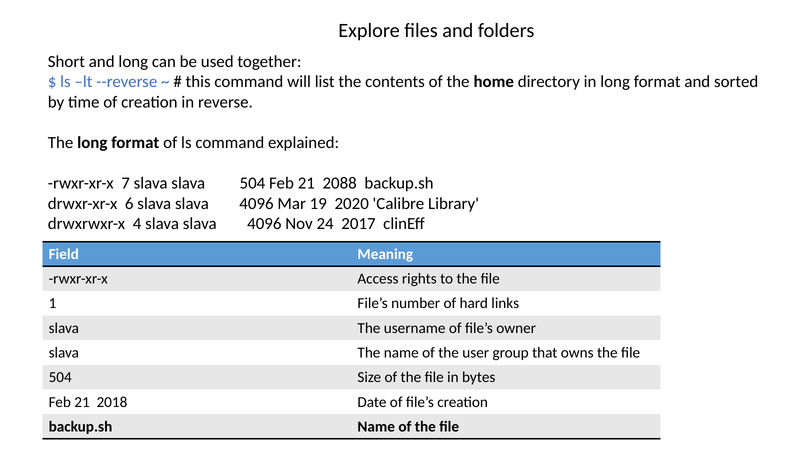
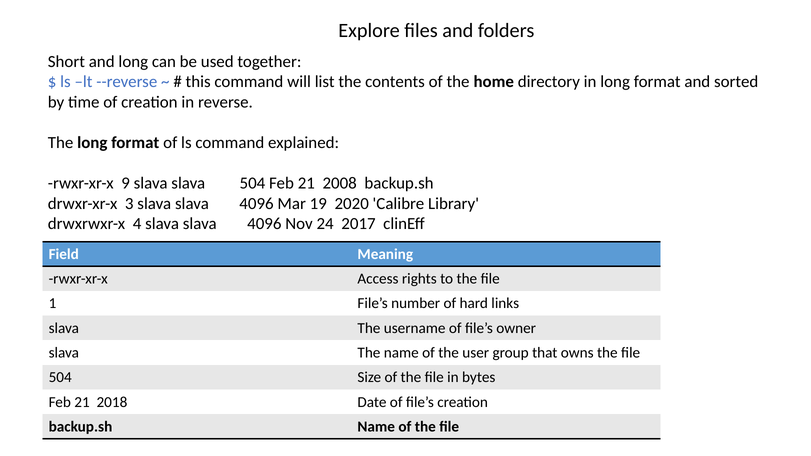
7: 7 -> 9
2088: 2088 -> 2008
6: 6 -> 3
